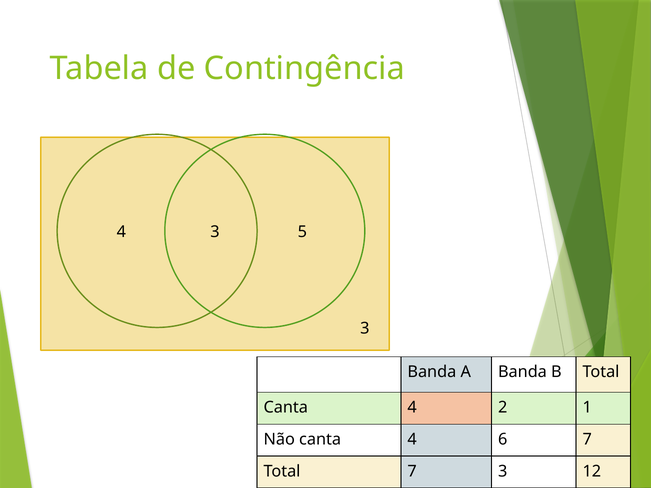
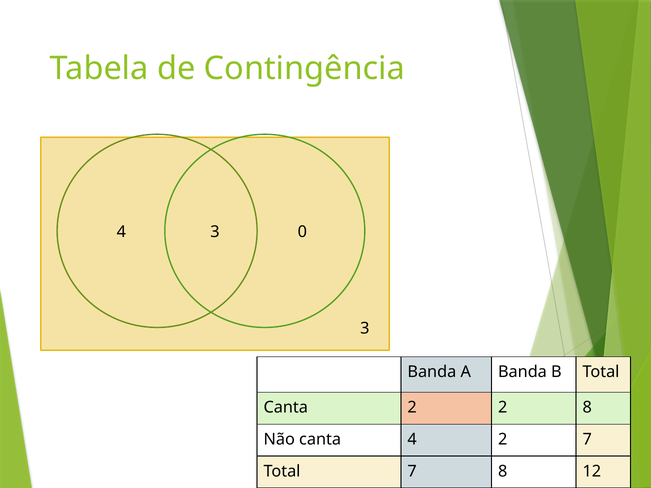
5: 5 -> 0
4 at (412, 408): 4 -> 2
2 1: 1 -> 8
4 6: 6 -> 2
7 3: 3 -> 8
